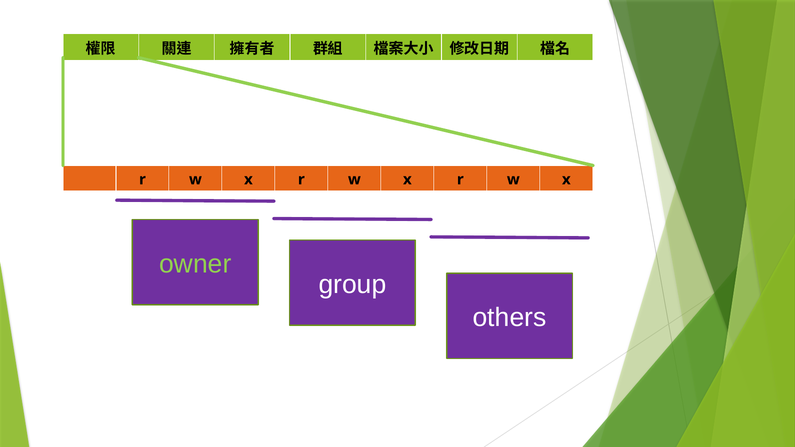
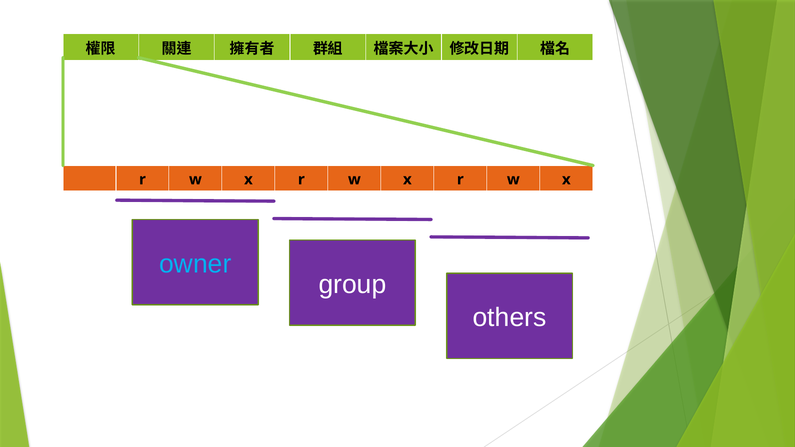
owner colour: light green -> light blue
